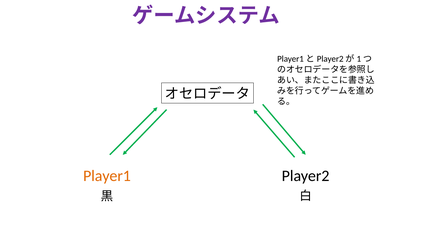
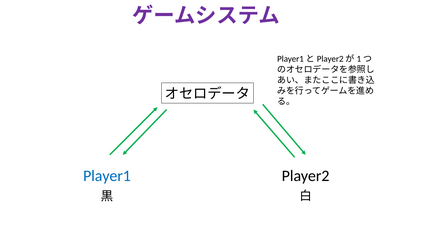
Player1 colour: orange -> blue
